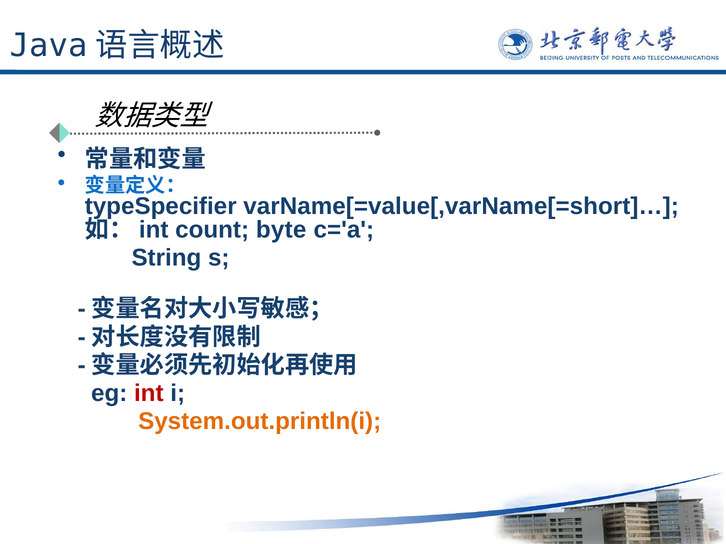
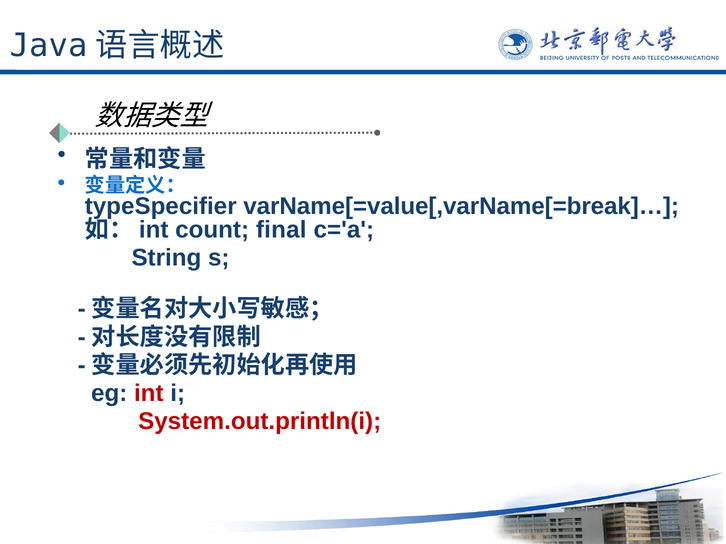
varName[=value[,varName[=short]…: varName[=value[,varName[=short]… -> varName[=value[,varName[=break]…
byte: byte -> final
System.out.println(i colour: orange -> red
